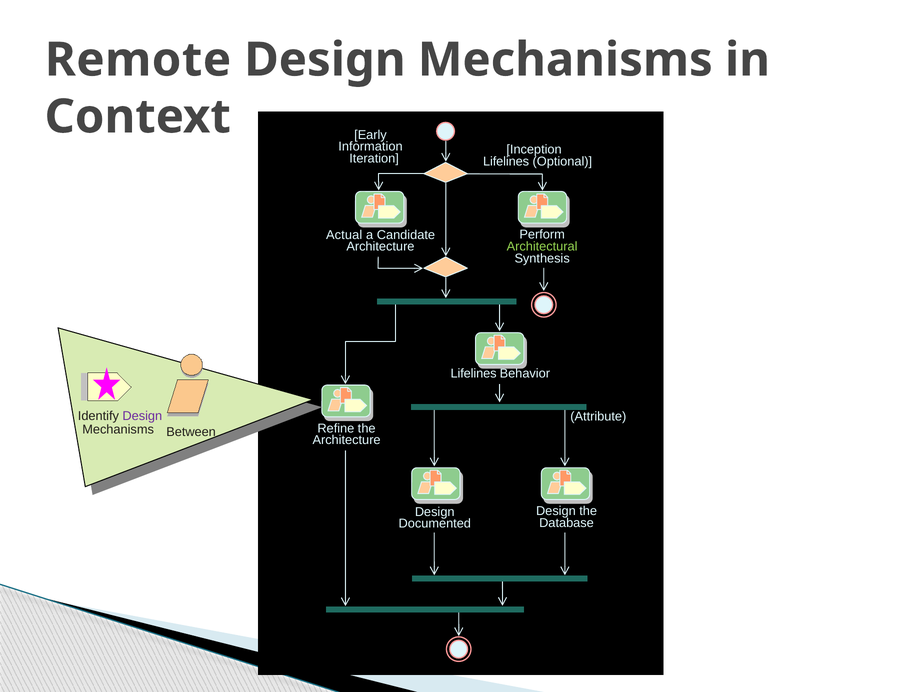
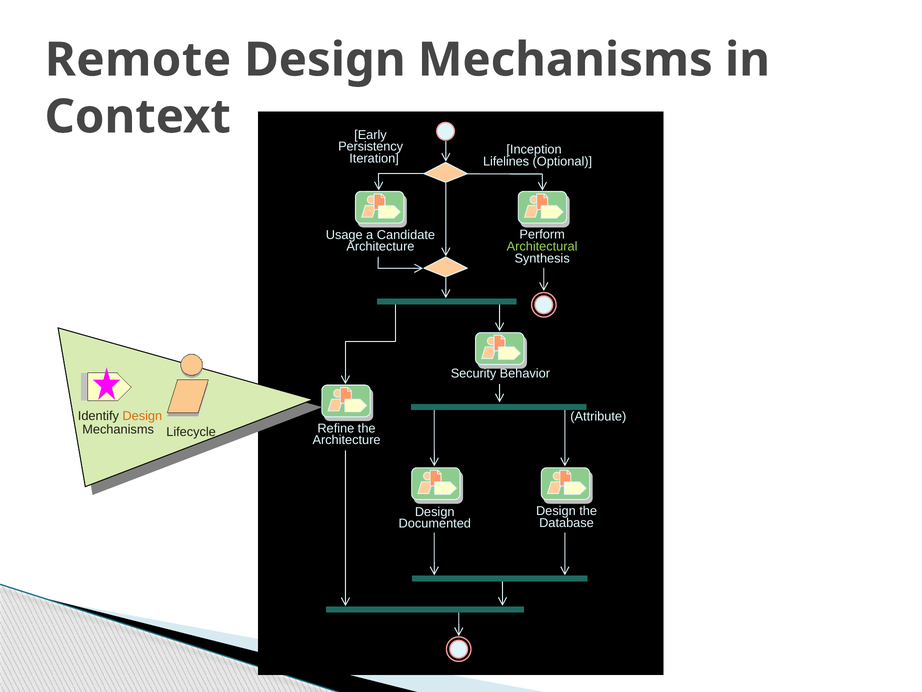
Information: Information -> Persistency
Actual: Actual -> Usage
Lifelines at (474, 373): Lifelines -> Security
Design at (142, 416) colour: purple -> orange
Between: Between -> Lifecycle
